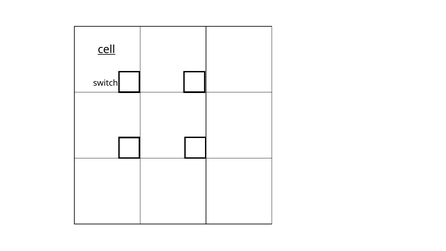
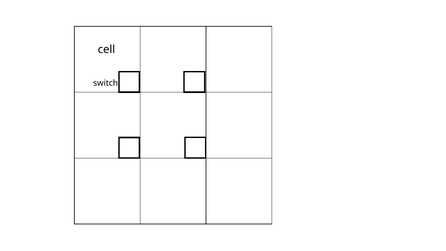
cell underline: present -> none
